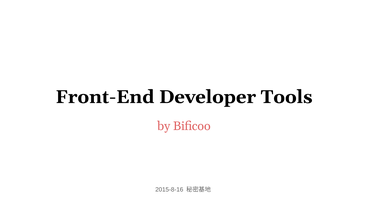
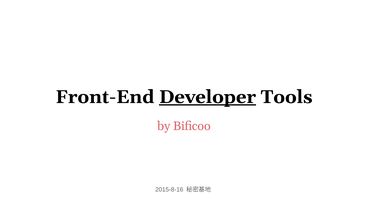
Developer underline: none -> present
